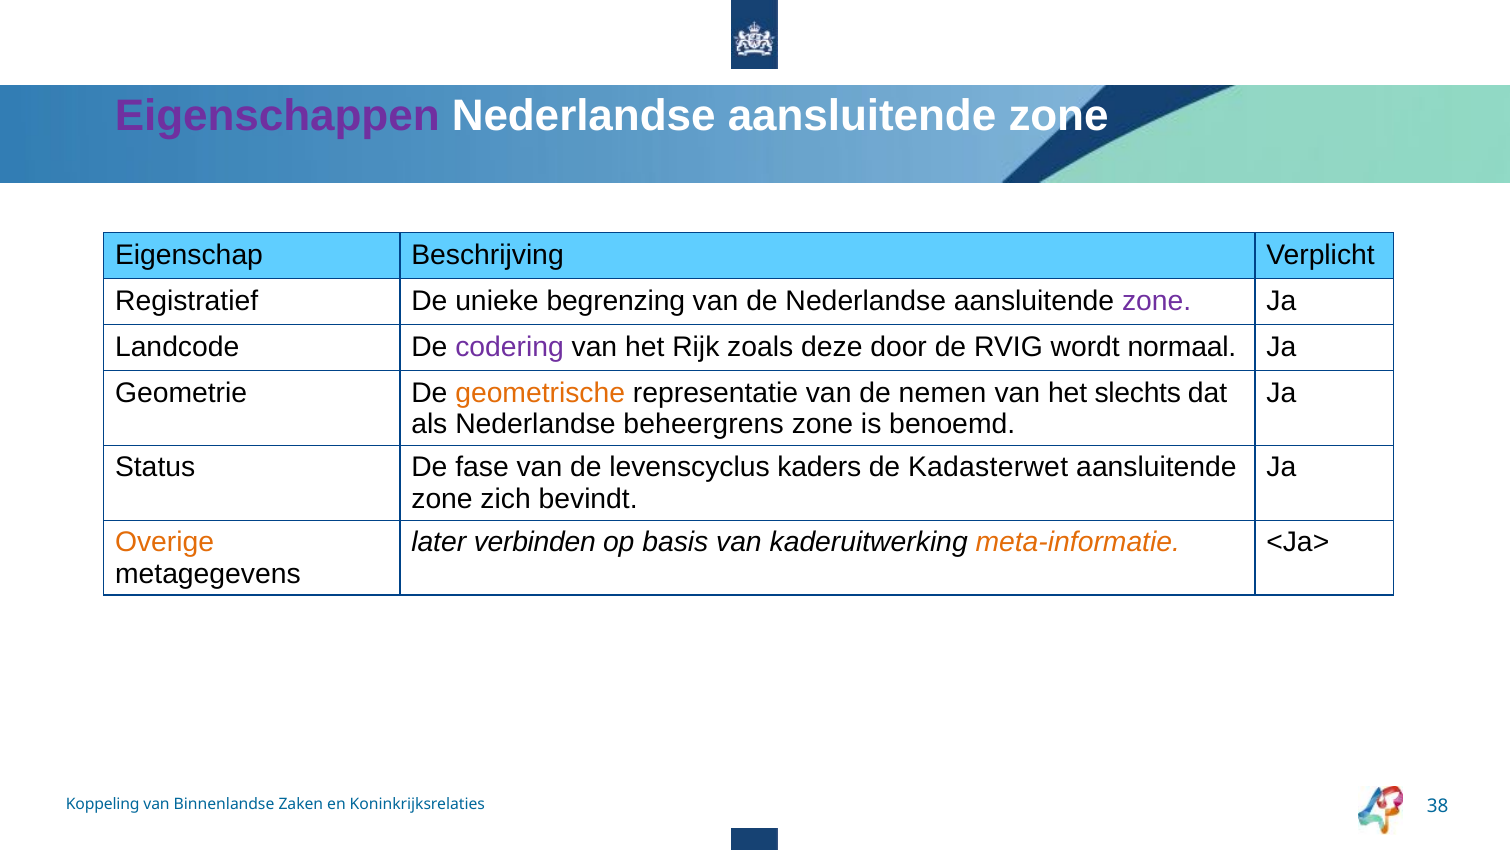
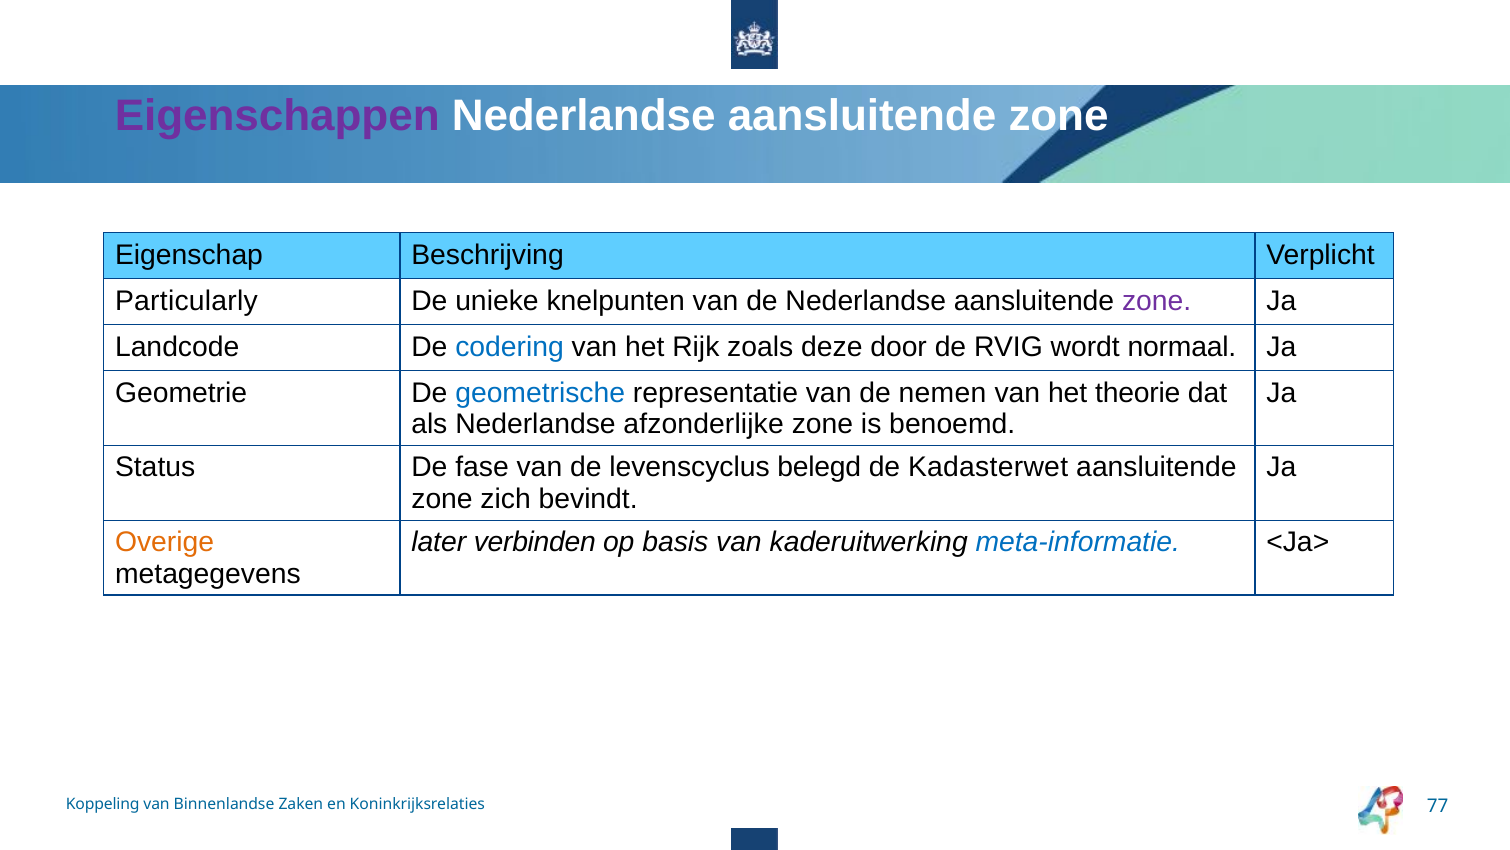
Registratief: Registratief -> Particularly
begrenzing: begrenzing -> knelpunten
codering colour: purple -> blue
geometrische colour: orange -> blue
slechts: slechts -> theorie
beheergrens: beheergrens -> afzonderlijke
kaders: kaders -> belegd
meta-informatie colour: orange -> blue
38: 38 -> 77
